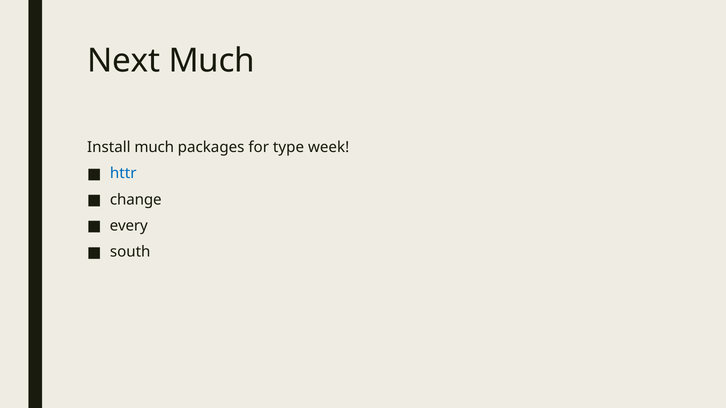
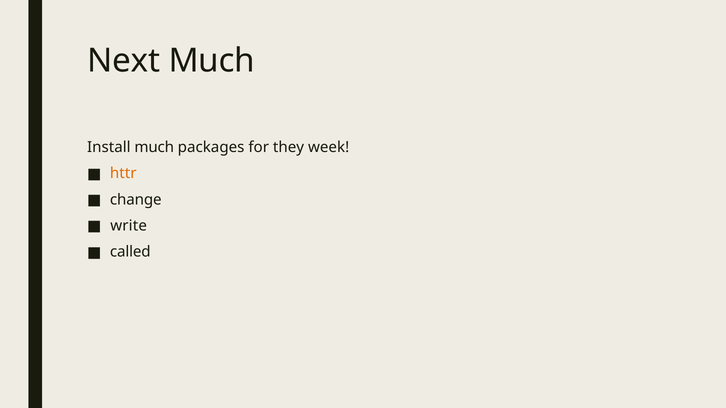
type: type -> they
httr colour: blue -> orange
every: every -> write
south: south -> called
